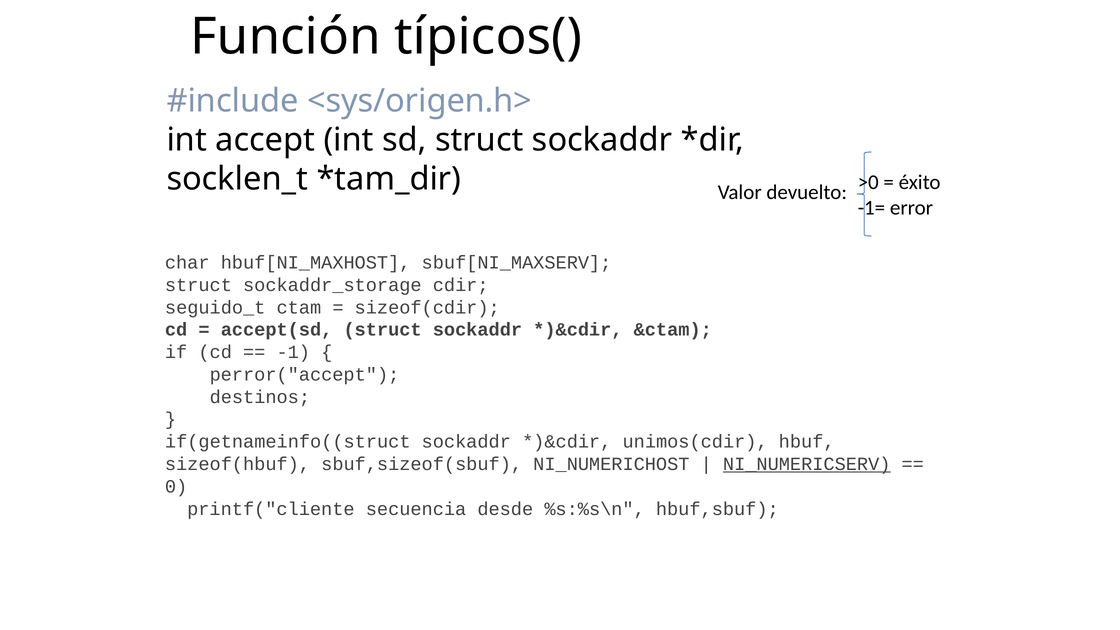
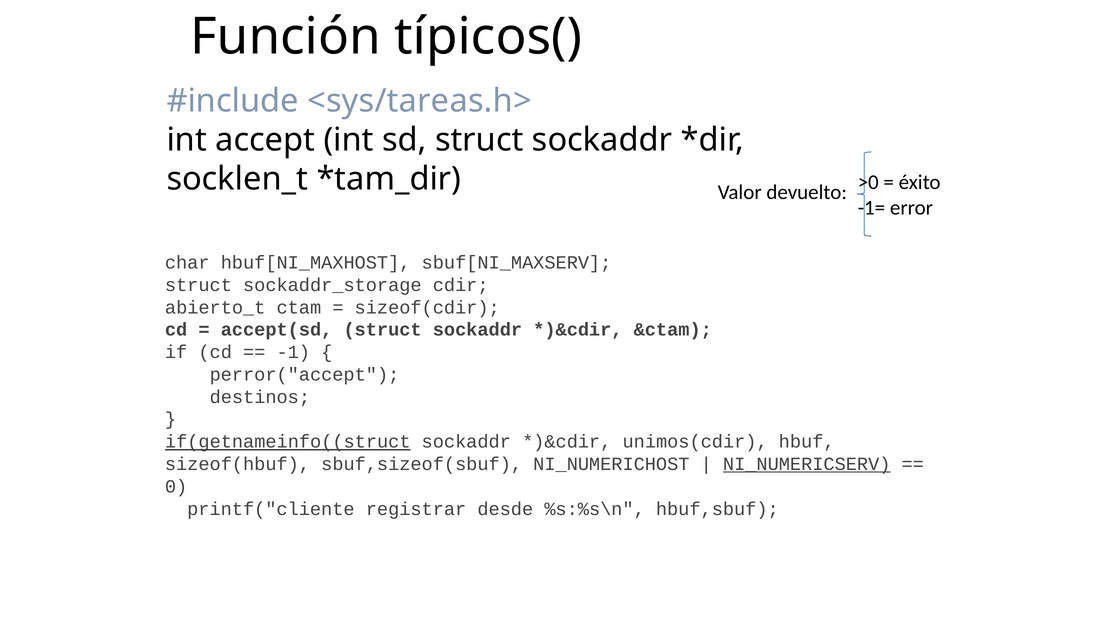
<sys/origen.h>: <sys/origen.h> -> <sys/tareas.h>
seguido_t: seguido_t -> abierto_t
if(getnameinfo((struct underline: none -> present
secuencia: secuencia -> registrar
